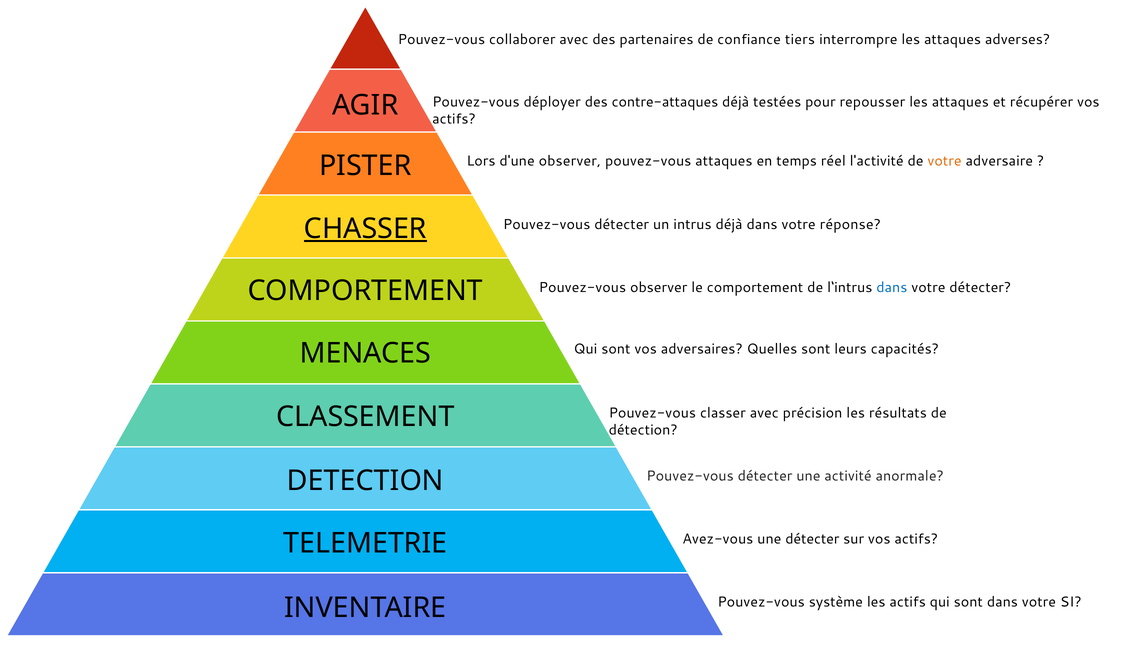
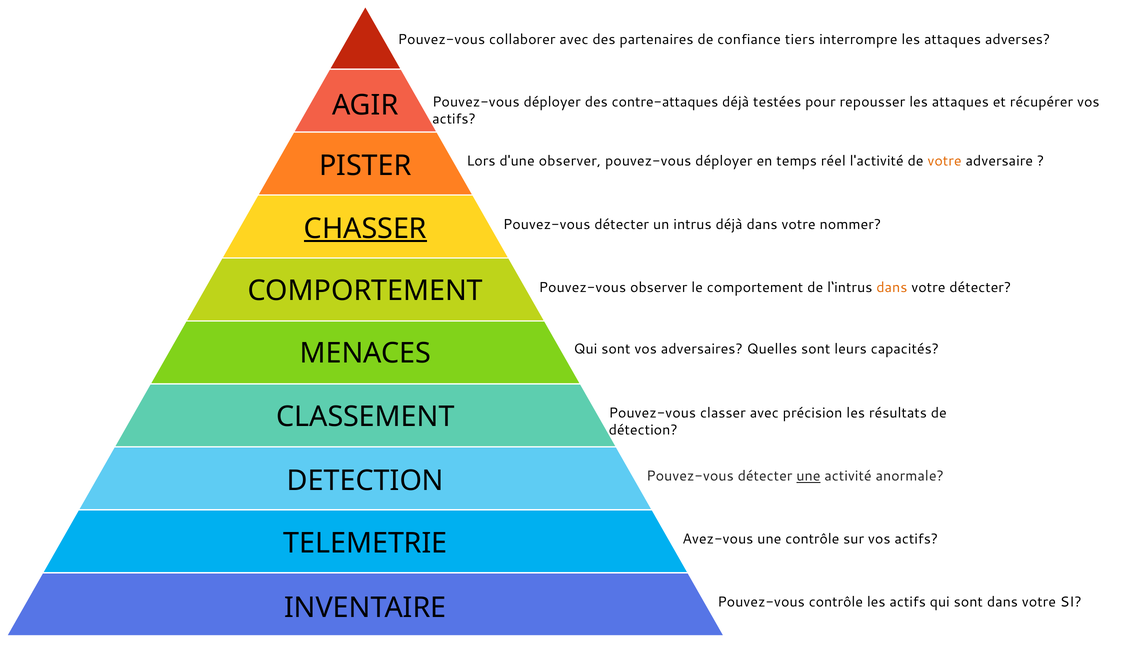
attaques at (724, 161): attaques -> déployer
réponse: réponse -> nommer
dans at (892, 287) colour: blue -> orange
une at (808, 476) underline: none -> present
une détecter: détecter -> contrôle
Pouvez-vous système: système -> contrôle
